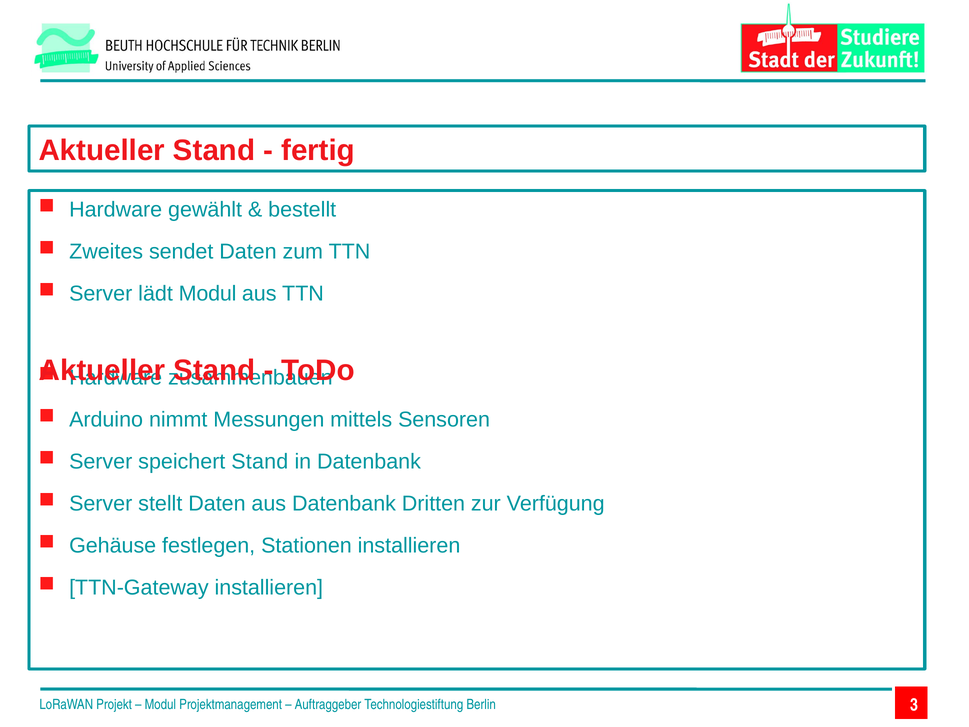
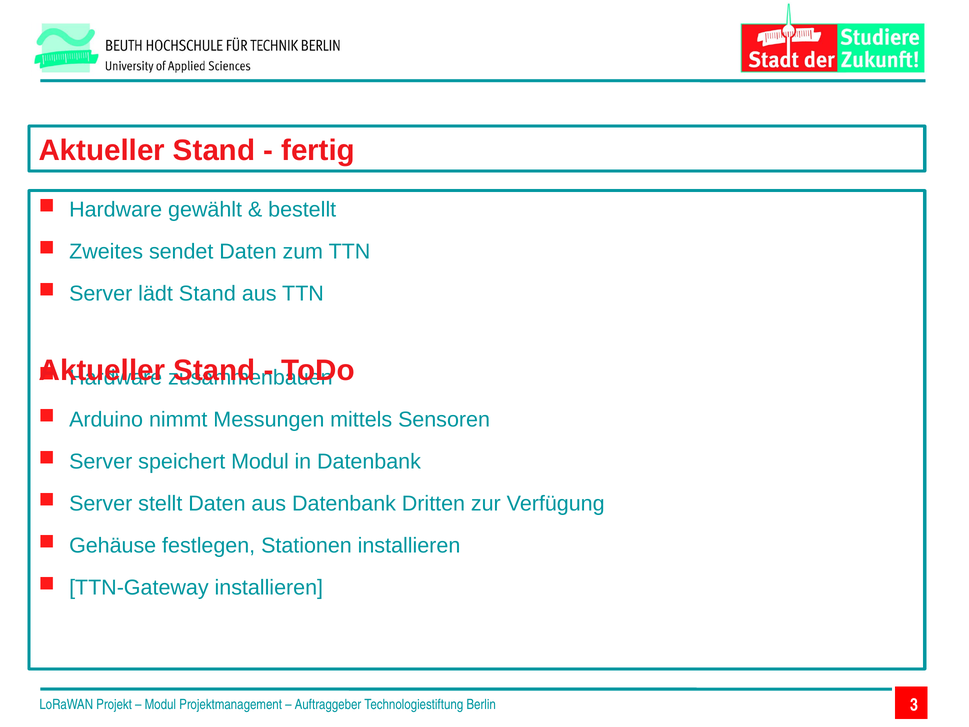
lädt Modul: Modul -> Stand
speichert Stand: Stand -> Modul
